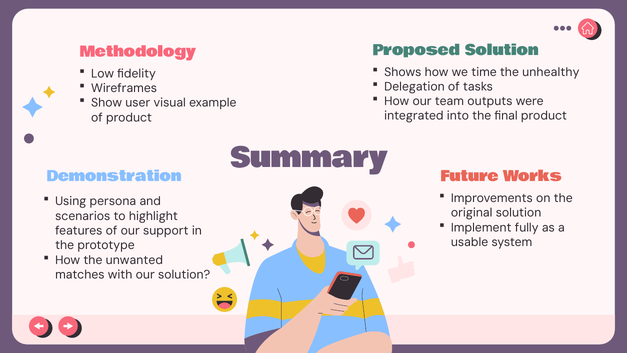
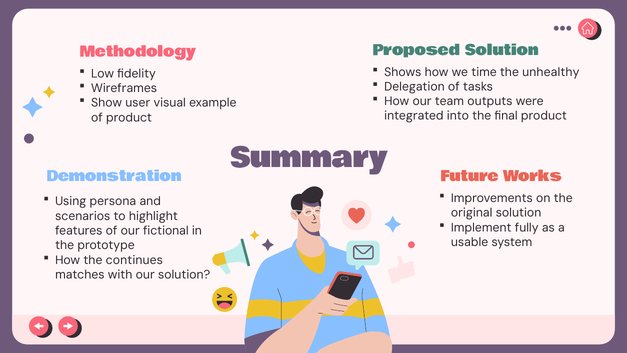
support: support -> fictional
unwanted: unwanted -> continues
